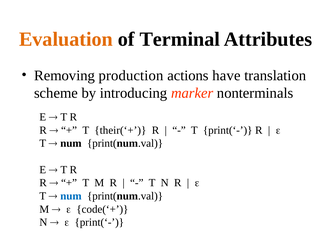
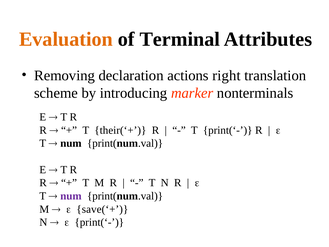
production: production -> declaration
have: have -> right
num at (71, 196) colour: blue -> purple
code(‘+: code(‘+ -> save(‘+
